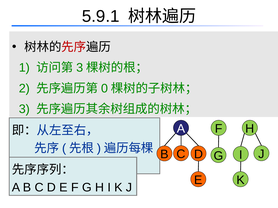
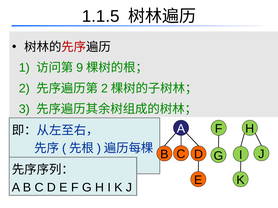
5.9.1: 5.9.1 -> 1.1.5
3 at (80, 68): 3 -> 9
0 at (105, 89): 0 -> 2
